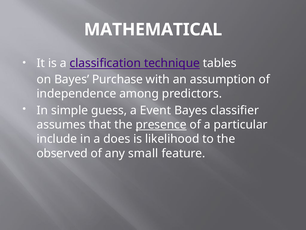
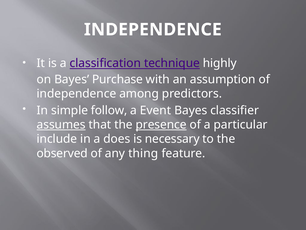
MATHEMATICAL at (153, 30): MATHEMATICAL -> INDEPENDENCE
tables: tables -> highly
guess: guess -> follow
assumes underline: none -> present
likelihood: likelihood -> necessary
small: small -> thing
